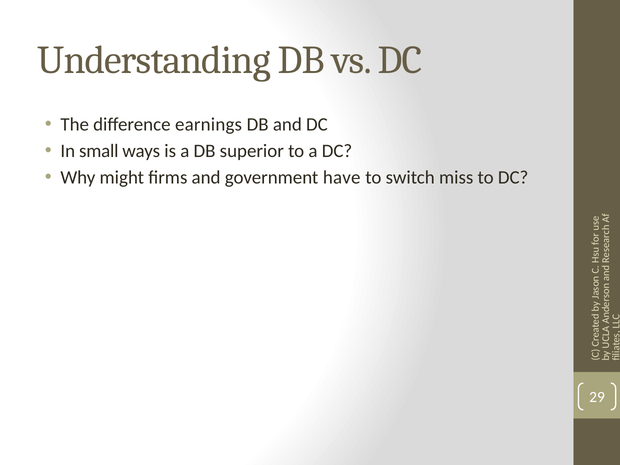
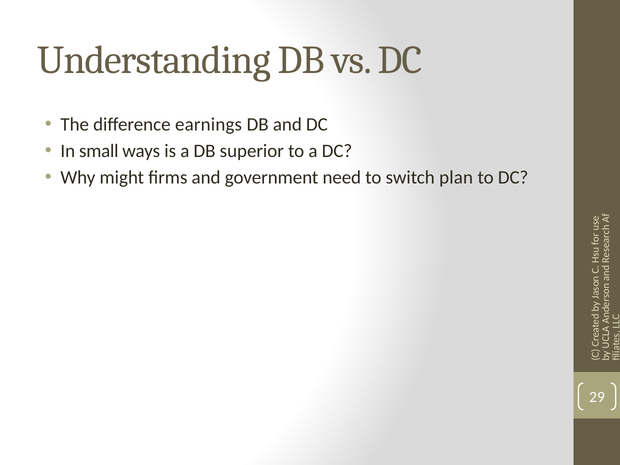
have: have -> need
miss: miss -> plan
